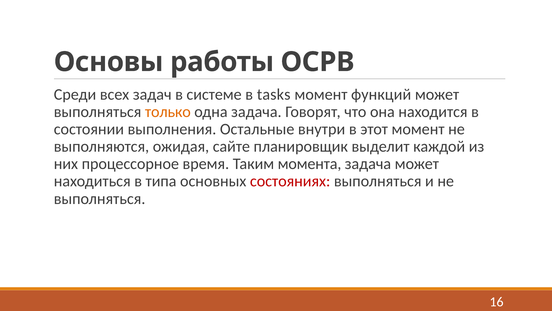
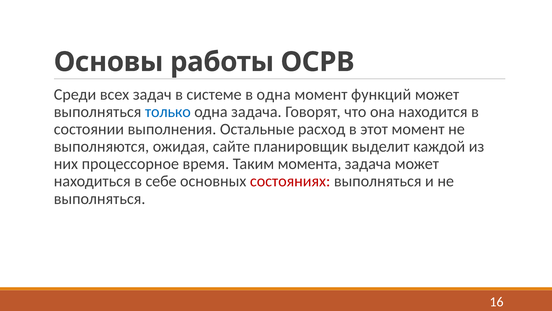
в tasks: tasks -> одна
только colour: orange -> blue
внутри: внутри -> расход
типа: типа -> себе
